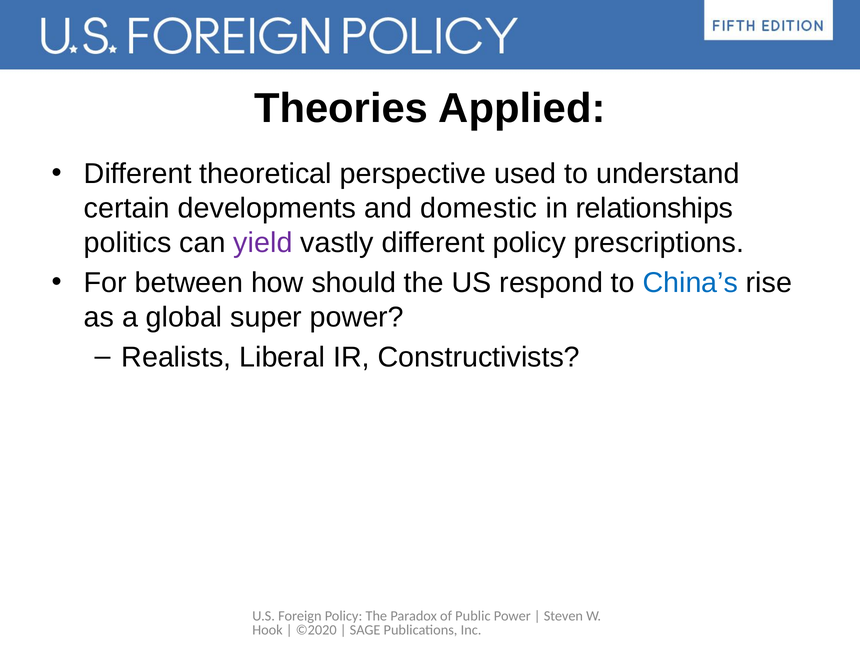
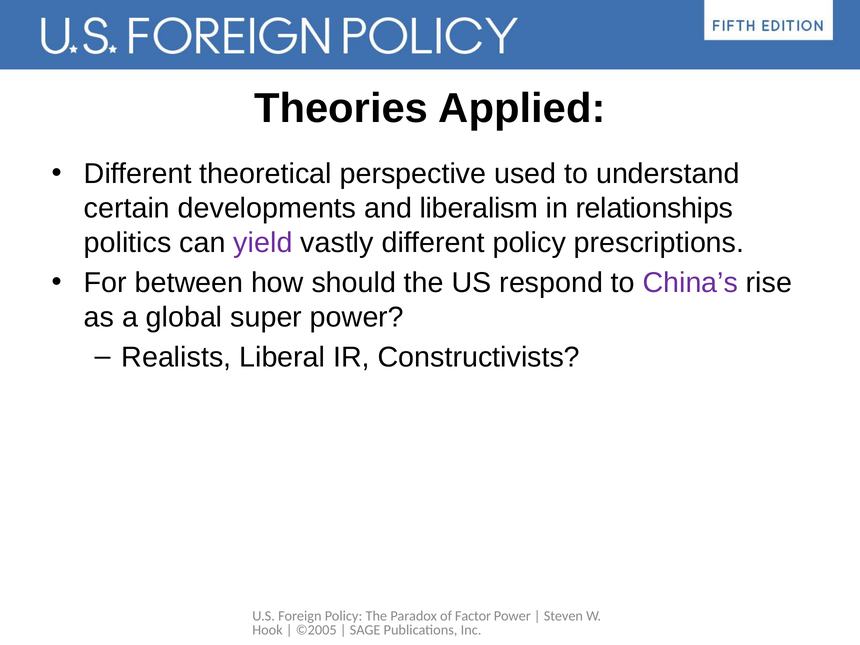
domestic: domestic -> liberalism
China’s colour: blue -> purple
Public: Public -> Factor
©2020: ©2020 -> ©2005
